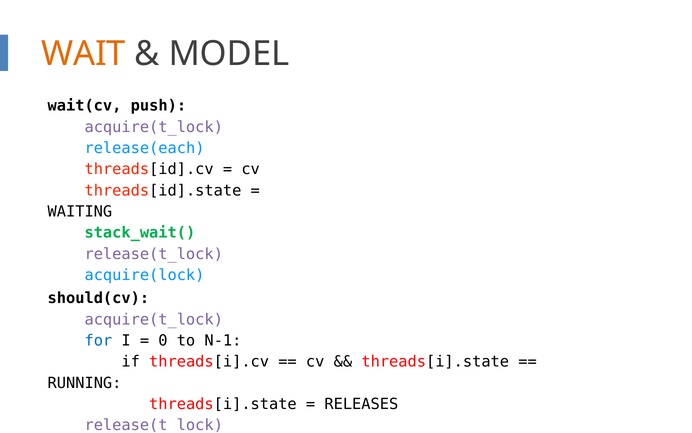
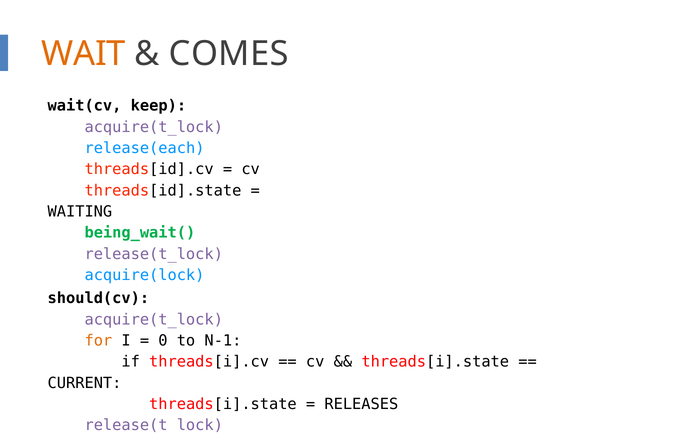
MODEL: MODEL -> COMES
push: push -> keep
stack_wait(: stack_wait( -> being_wait(
for colour: blue -> orange
RUNNING: RUNNING -> CURRENT
